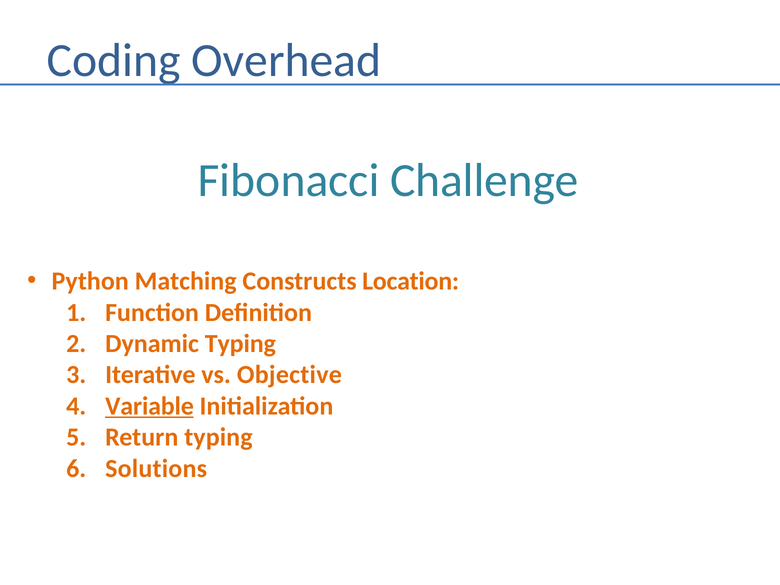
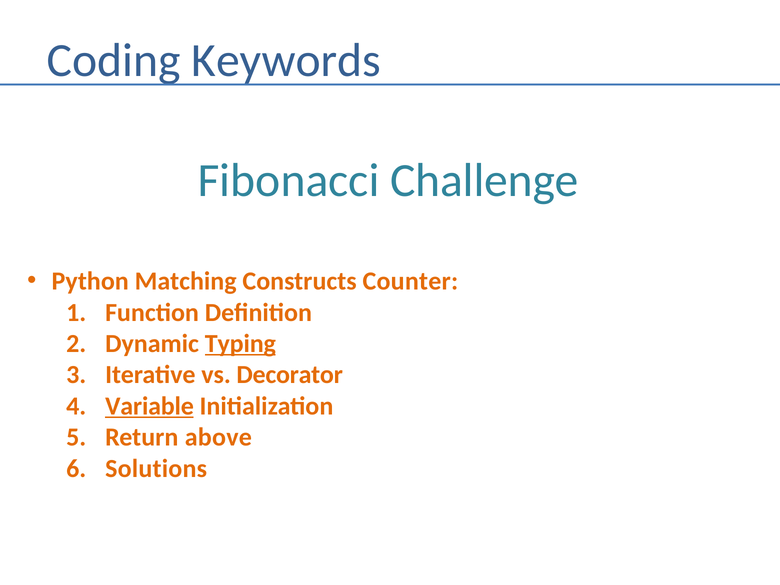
Overhead: Overhead -> Keywords
Location: Location -> Counter
Typing at (240, 344) underline: none -> present
Objective: Objective -> Decorator
Return typing: typing -> above
